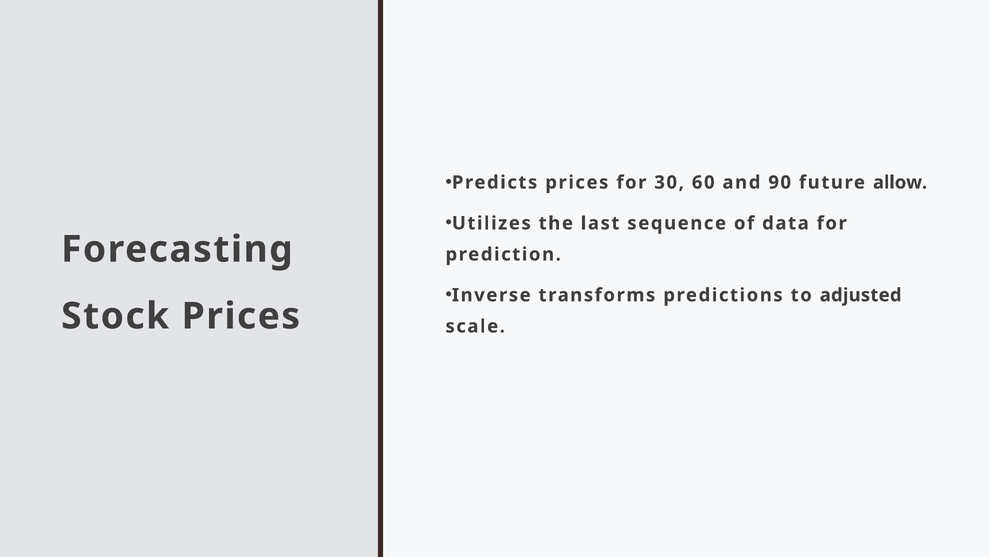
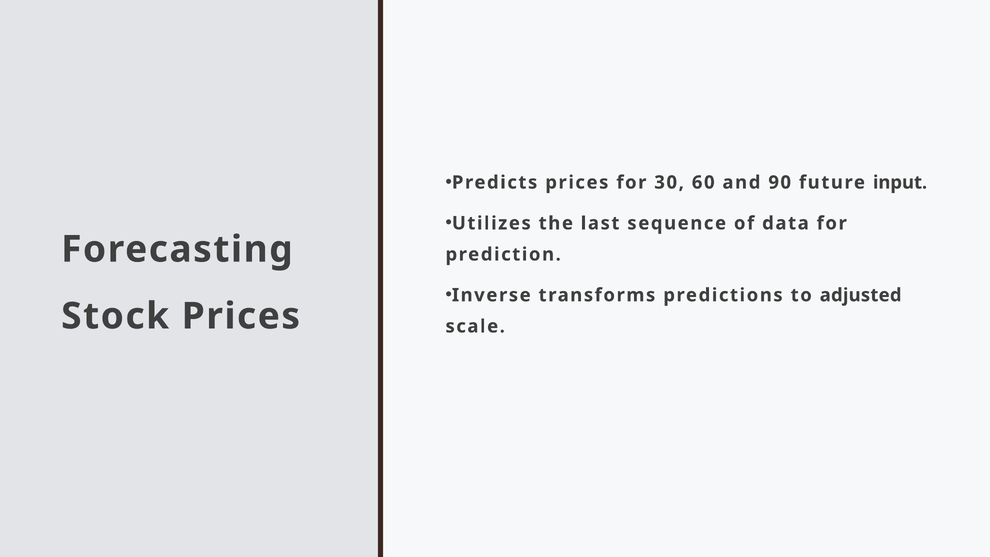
allow: allow -> input
